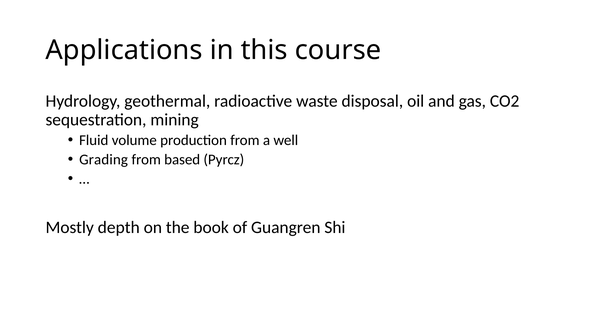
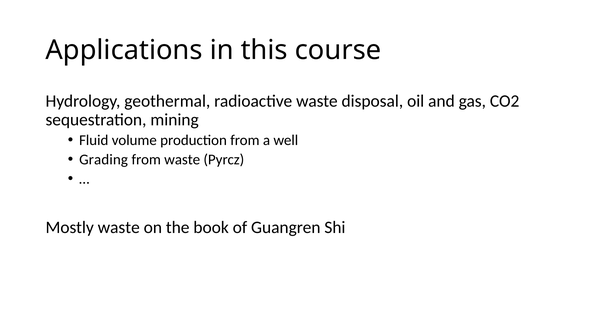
from based: based -> waste
Mostly depth: depth -> waste
